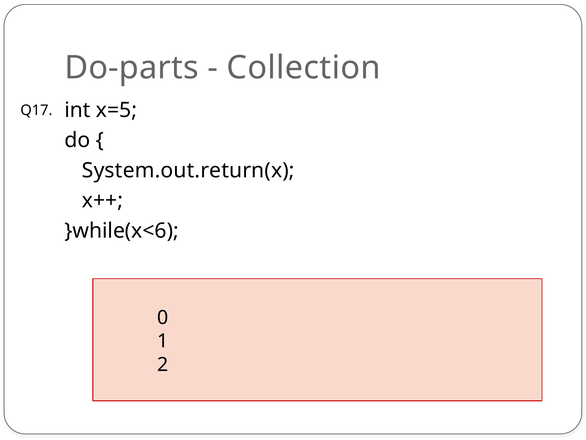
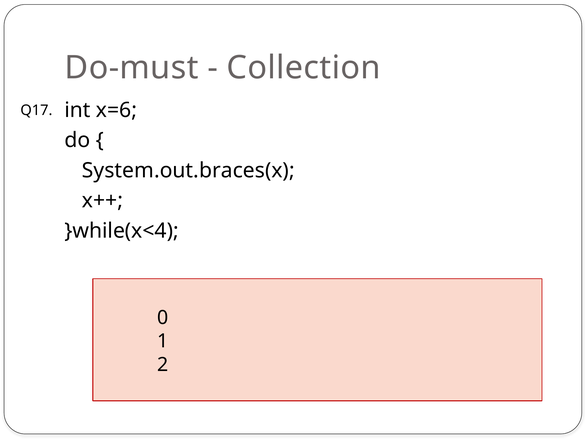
Do-parts: Do-parts -> Do-must
x=5: x=5 -> x=6
System.out.return(x: System.out.return(x -> System.out.braces(x
}while(x<6: }while(x<6 -> }while(x<4
